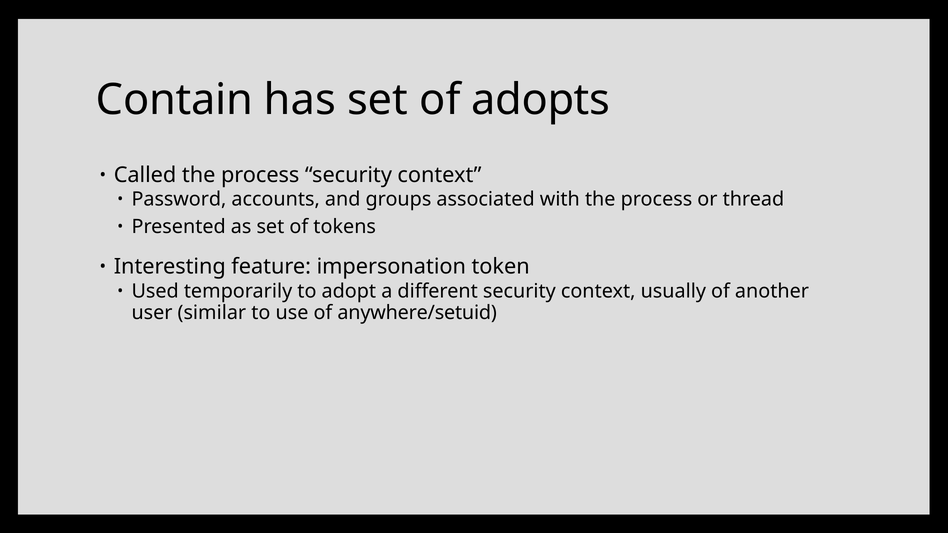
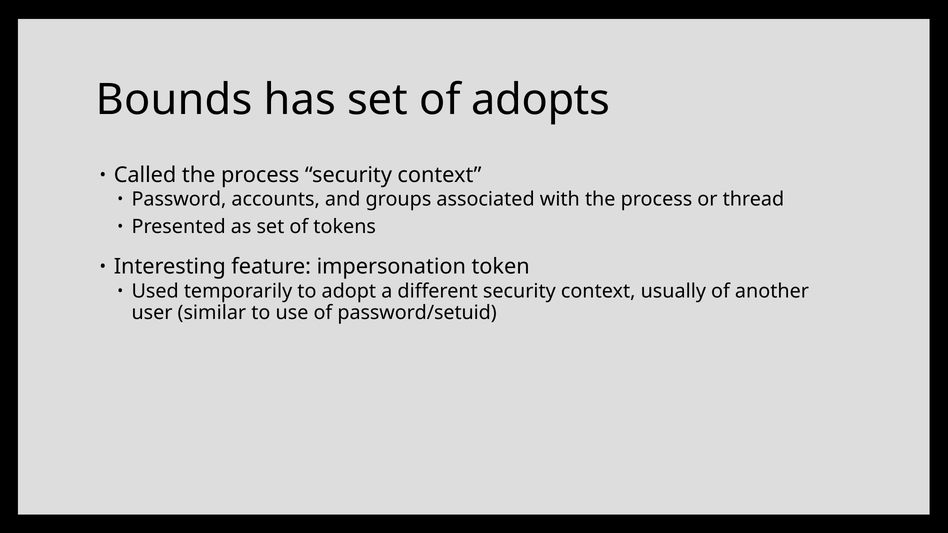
Contain: Contain -> Bounds
anywhere/setuid: anywhere/setuid -> password/setuid
